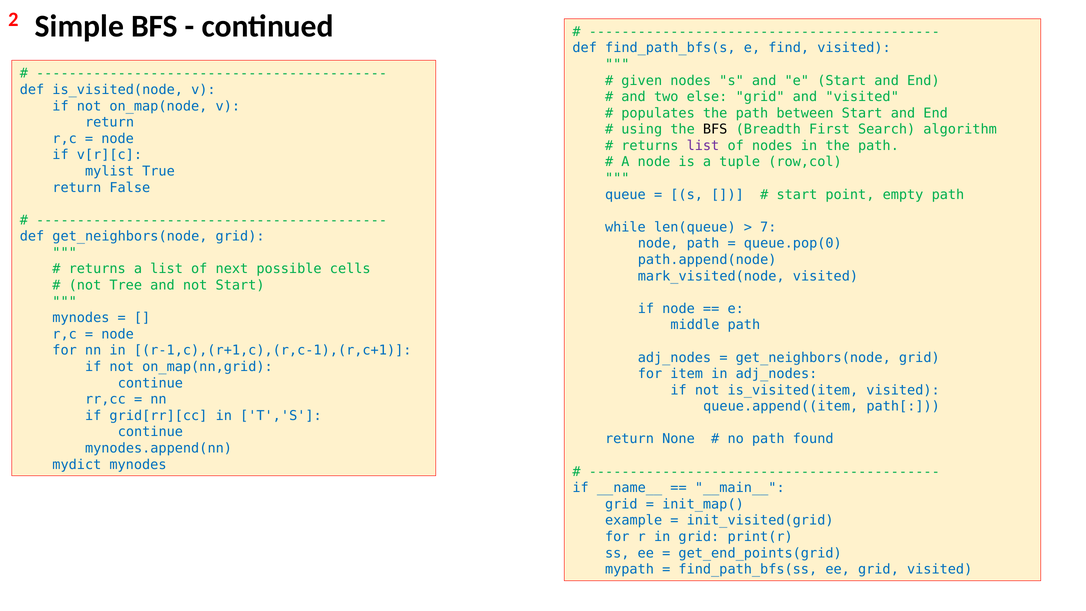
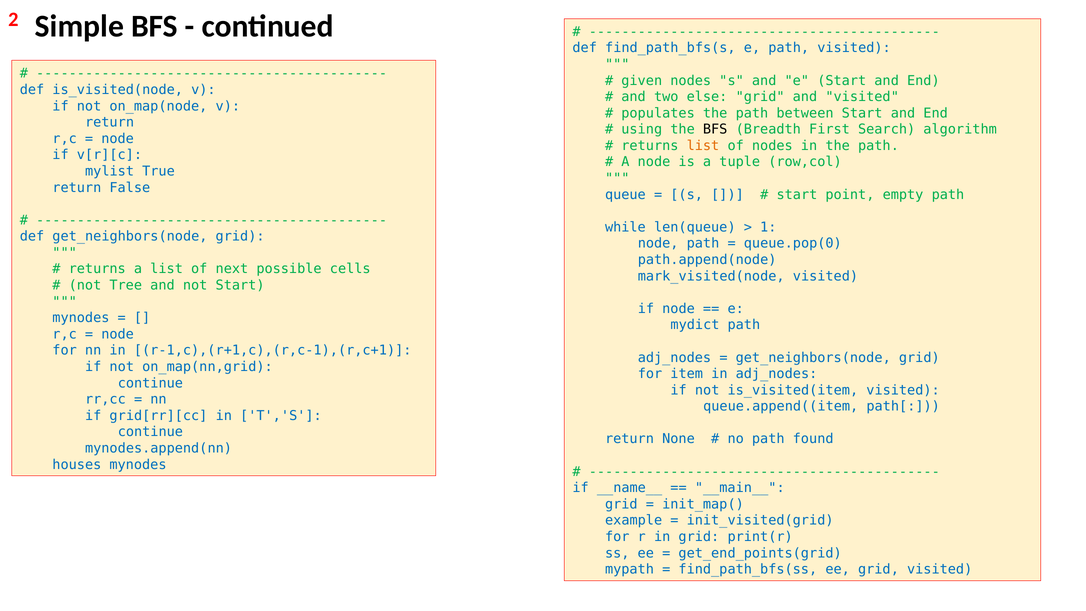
e find: find -> path
list at (703, 146) colour: purple -> orange
7: 7 -> 1
middle: middle -> mydict
mydict: mydict -> houses
